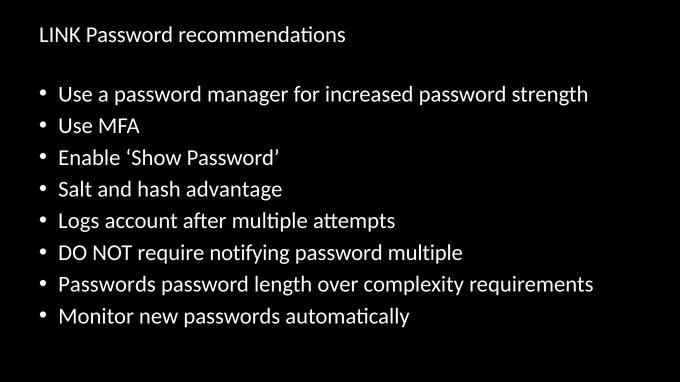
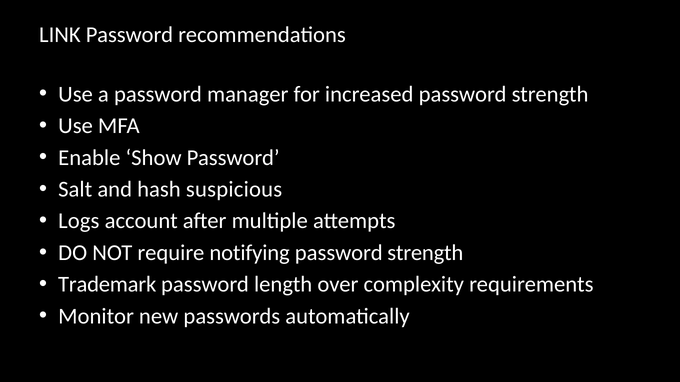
advantage: advantage -> suspicious
multiple at (425, 253): multiple -> strength
Passwords at (107, 285): Passwords -> Trademark
